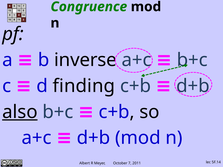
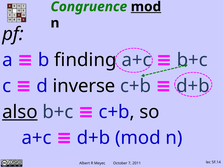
mod at (146, 7) underline: none -> present
inverse: inverse -> finding
finding: finding -> inverse
